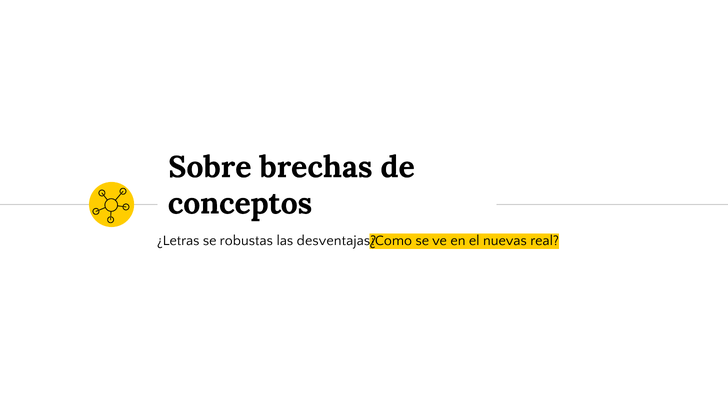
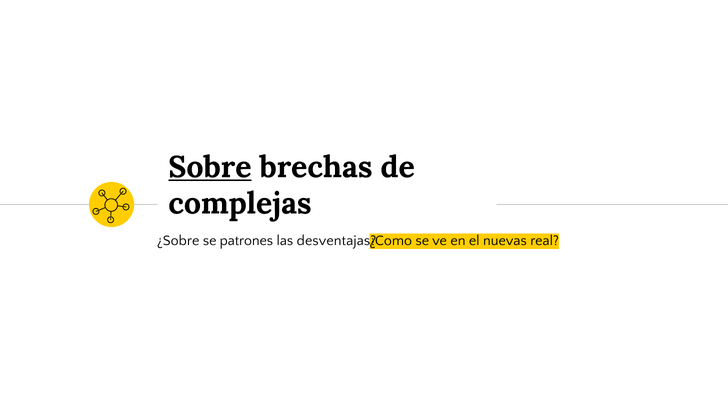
Sobre underline: none -> present
conceptos: conceptos -> complejas
¿Letras: ¿Letras -> ¿Sobre
robustas: robustas -> patrones
